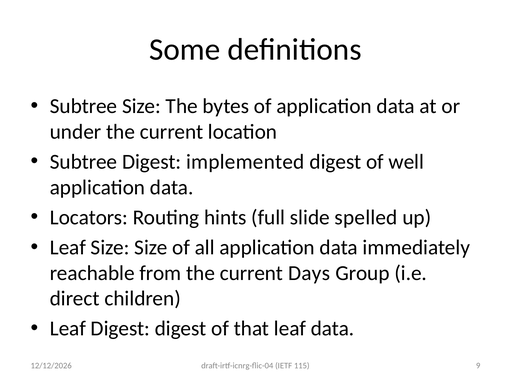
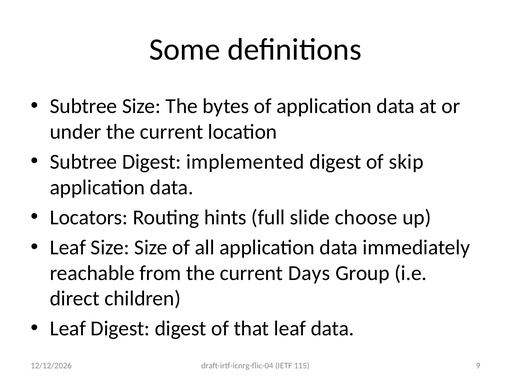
well: well -> skip
spelled: spelled -> choose
